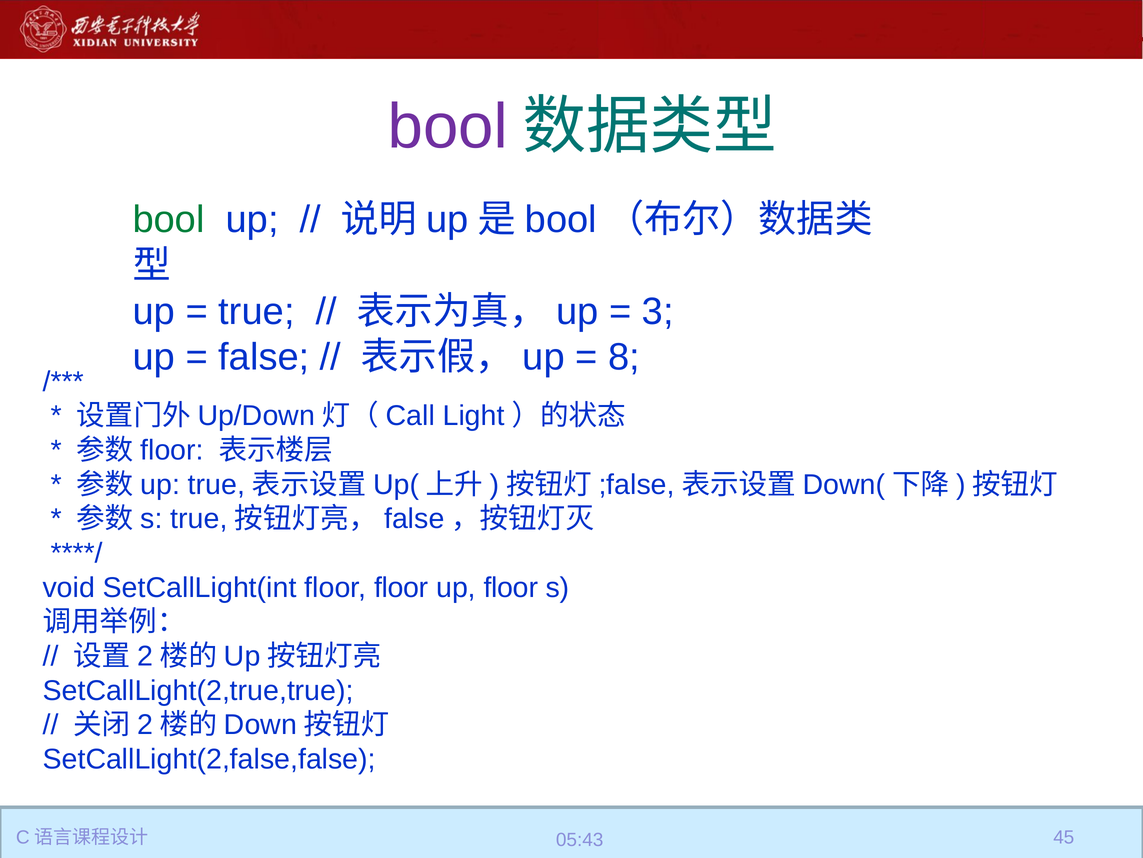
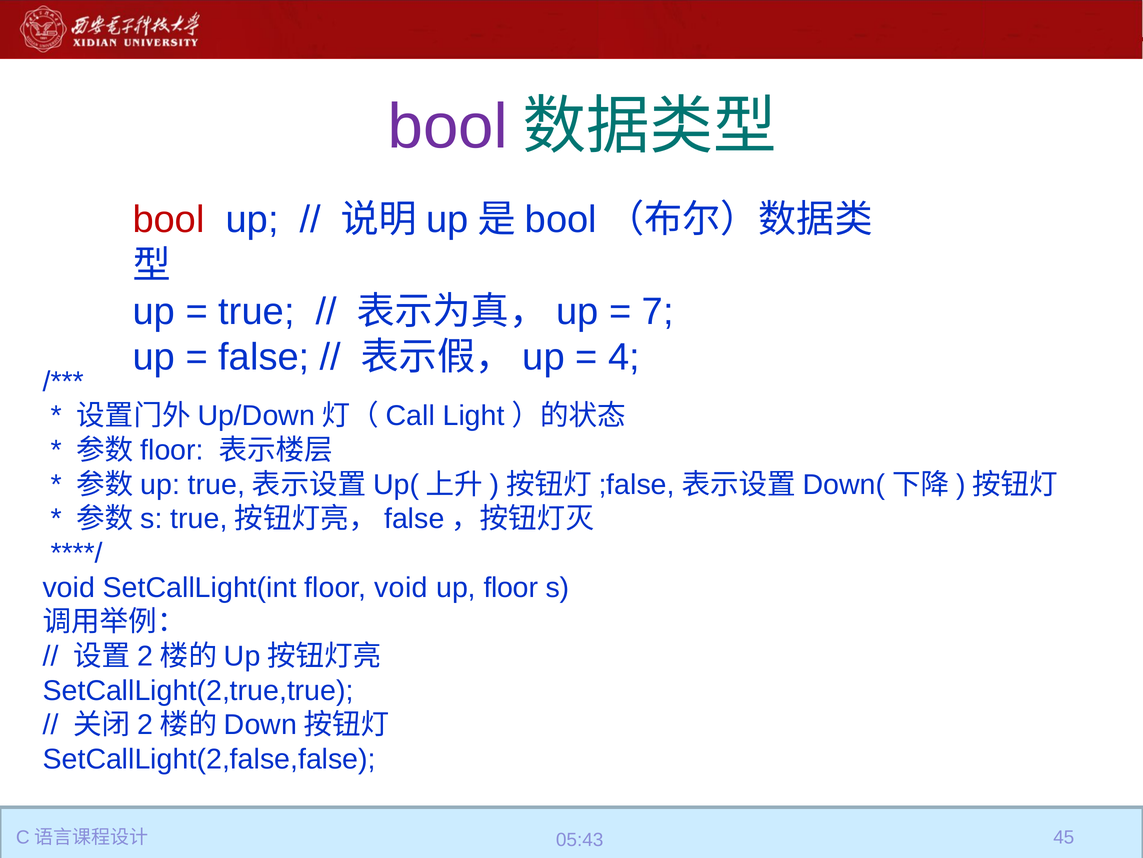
bool at (169, 220) colour: green -> red
3: 3 -> 7
8: 8 -> 4
floor floor: floor -> void
